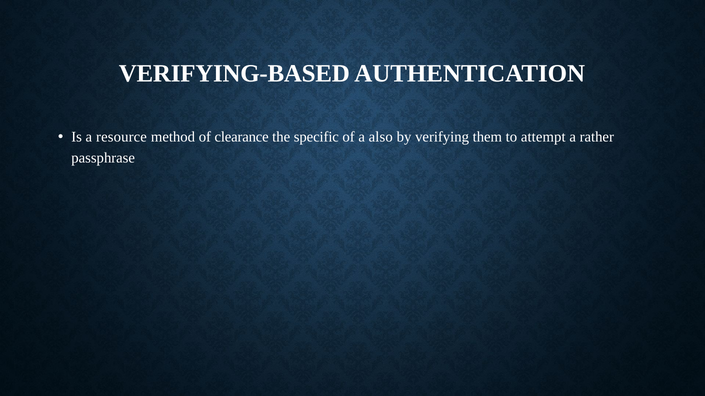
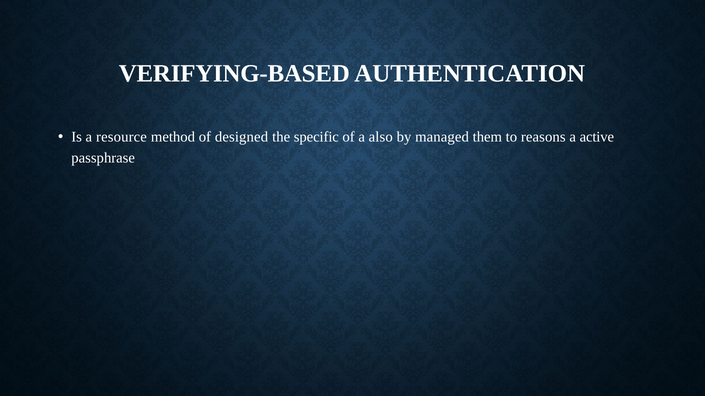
clearance: clearance -> designed
verifying: verifying -> managed
attempt: attempt -> reasons
rather: rather -> active
